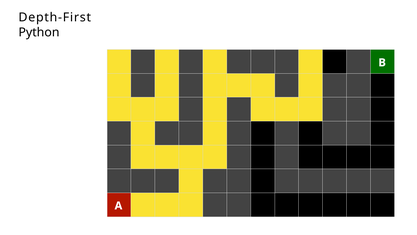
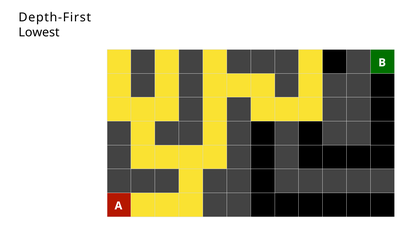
Python: Python -> Lowest
